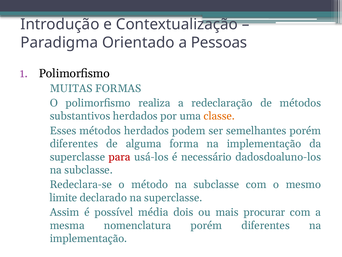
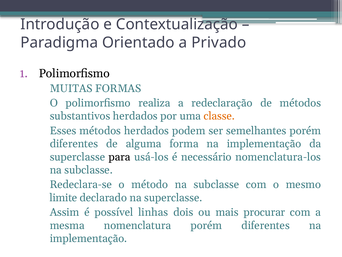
Pessoas: Pessoas -> Privado
para colour: red -> black
dadosdoaluno-los: dadosdoaluno-los -> nomenclatura-los
média: média -> linhas
